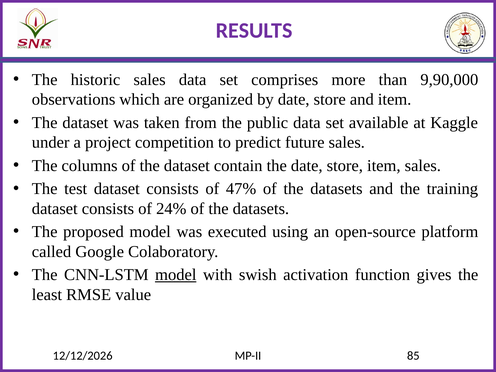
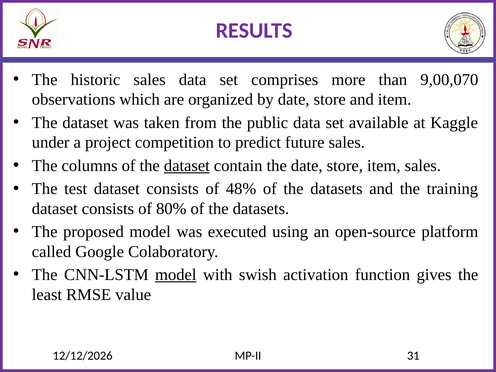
9,90,000: 9,90,000 -> 9,00,070
dataset at (187, 166) underline: none -> present
47%: 47% -> 48%
24%: 24% -> 80%
85: 85 -> 31
